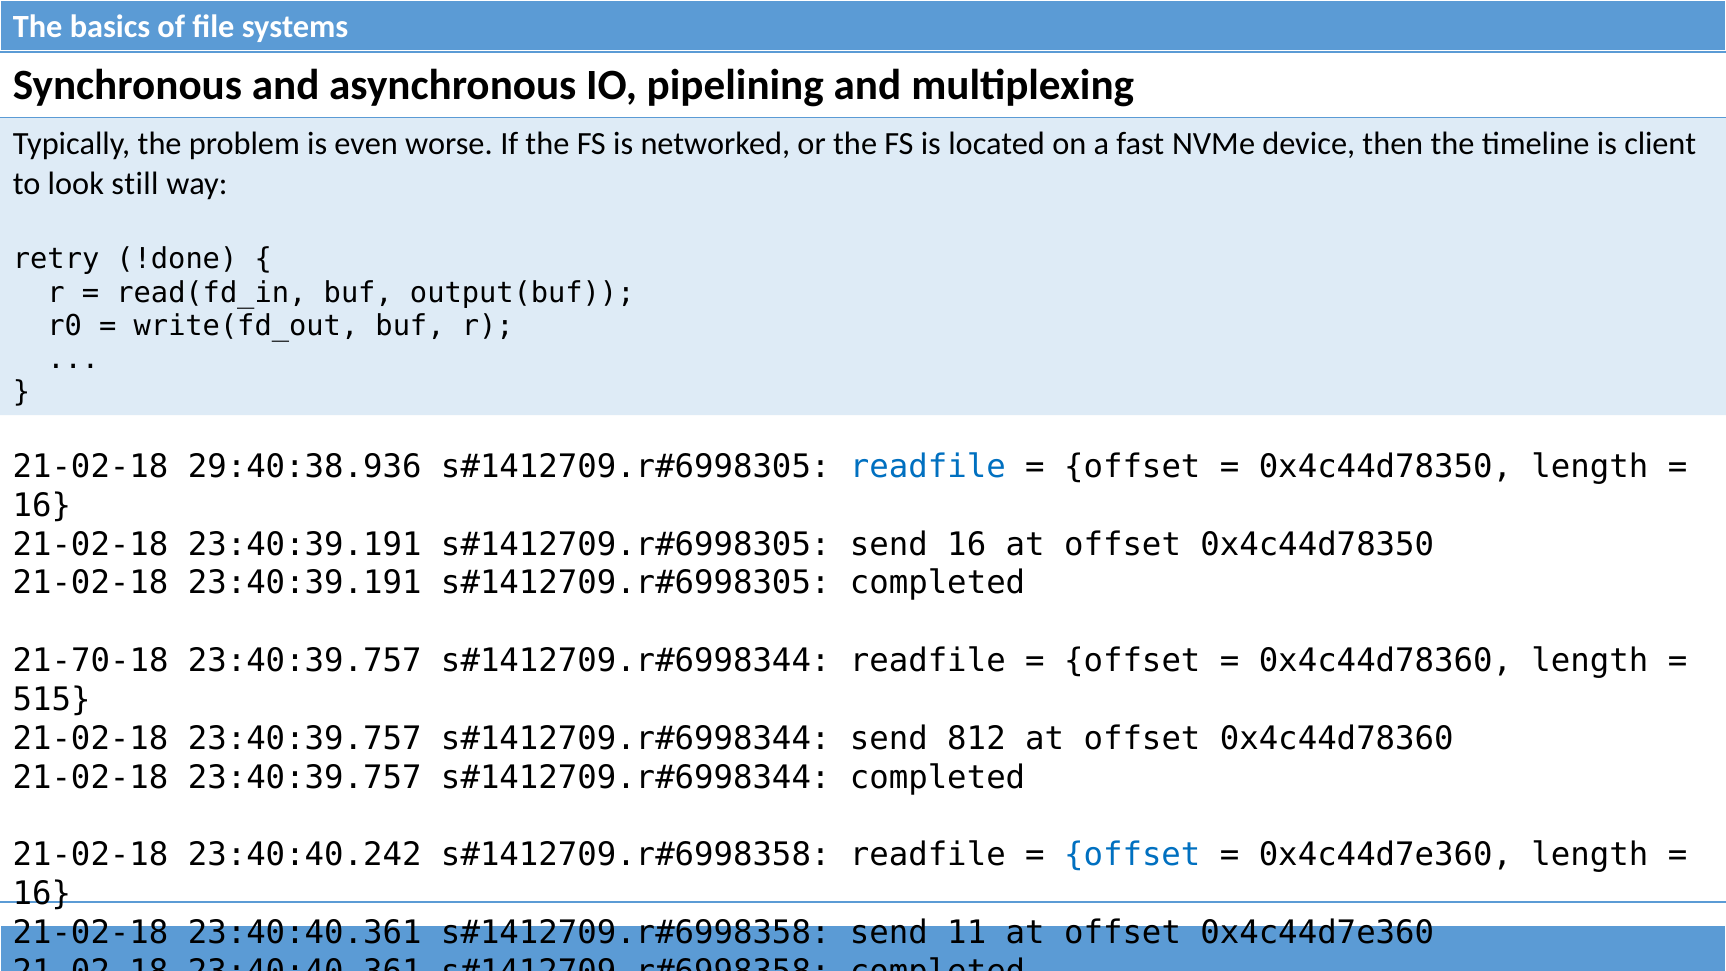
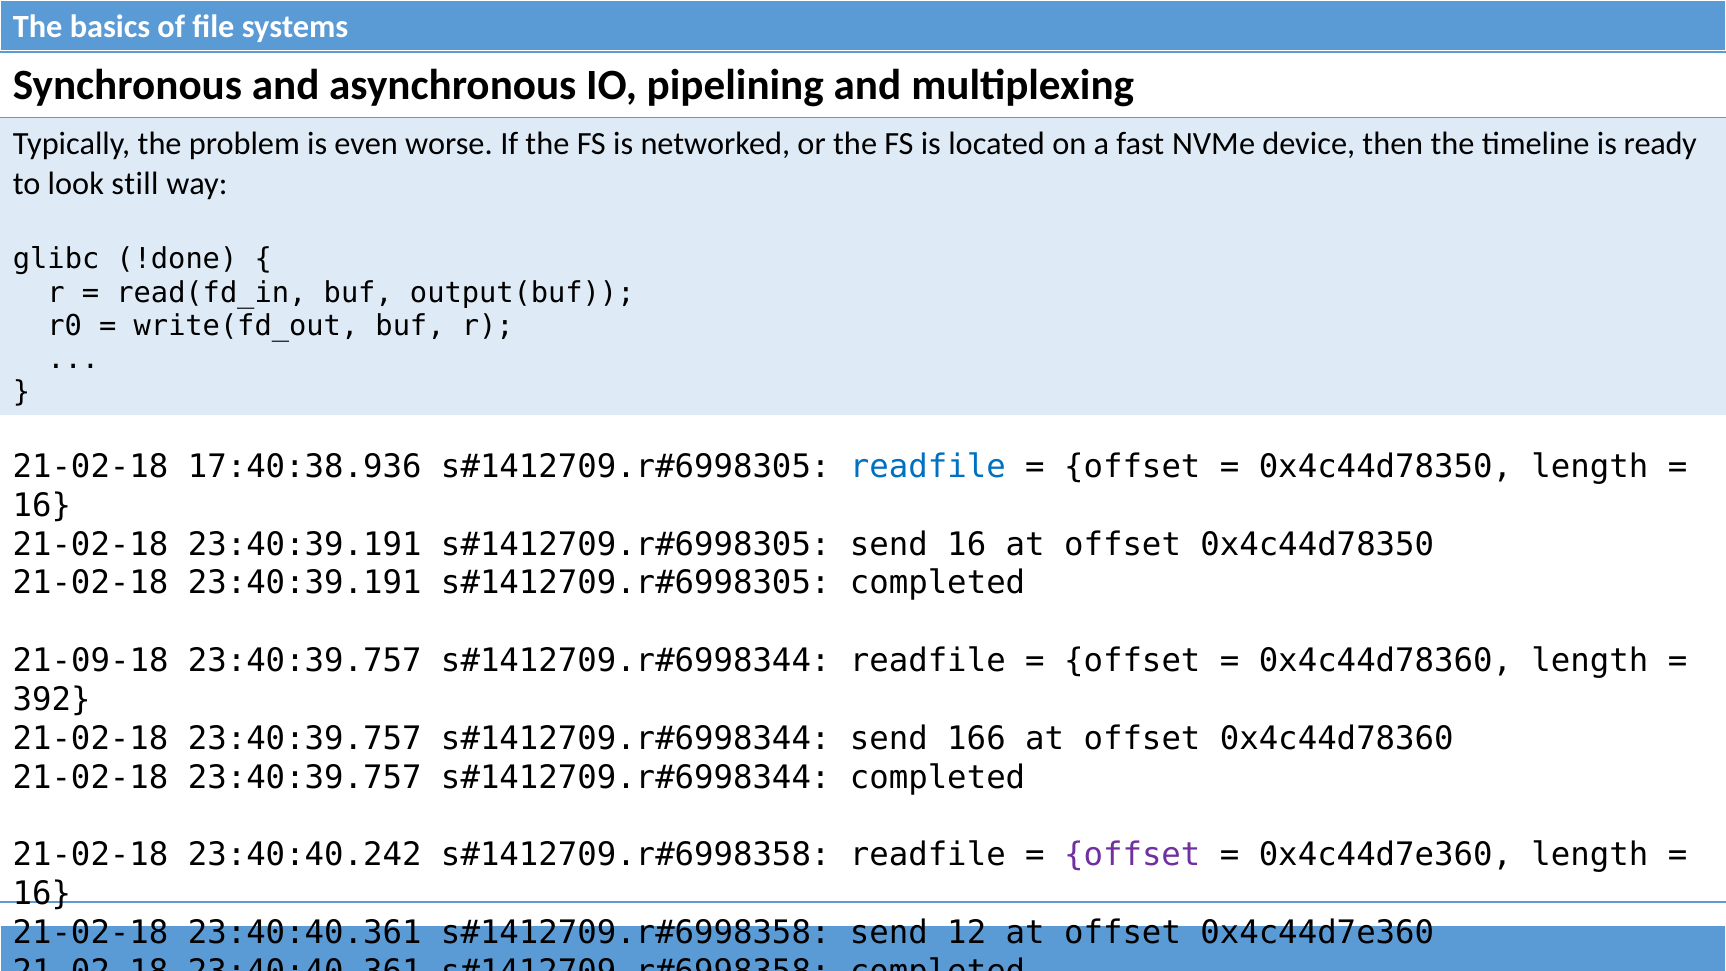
client: client -> ready
retry: retry -> glibc
29:40:38.936: 29:40:38.936 -> 17:40:38.936
21-70-18: 21-70-18 -> 21-09-18
515: 515 -> 392
812: 812 -> 166
offset at (1132, 855) colour: blue -> purple
11: 11 -> 12
